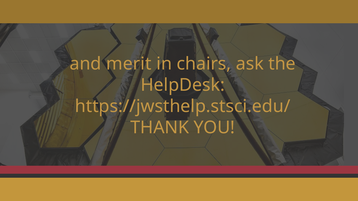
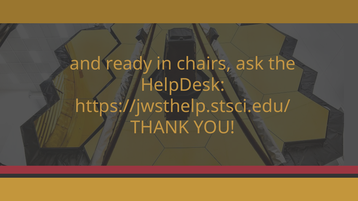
merit: merit -> ready
